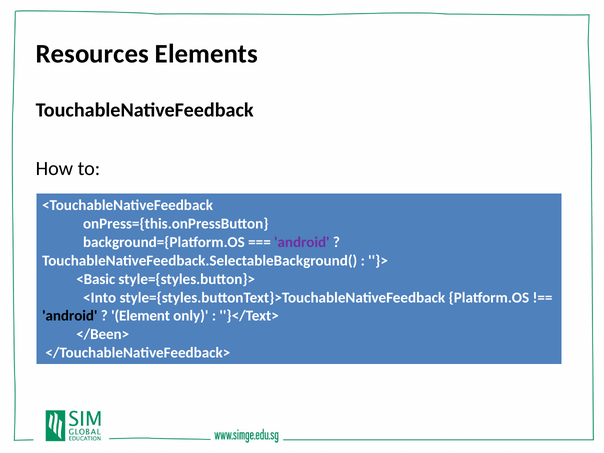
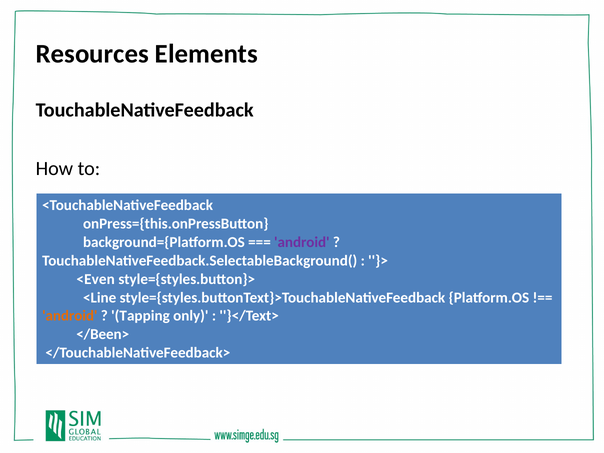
<Basic: <Basic -> <Even
<Into: <Into -> <Line
android at (70, 316) colour: black -> orange
Element: Element -> Tapping
